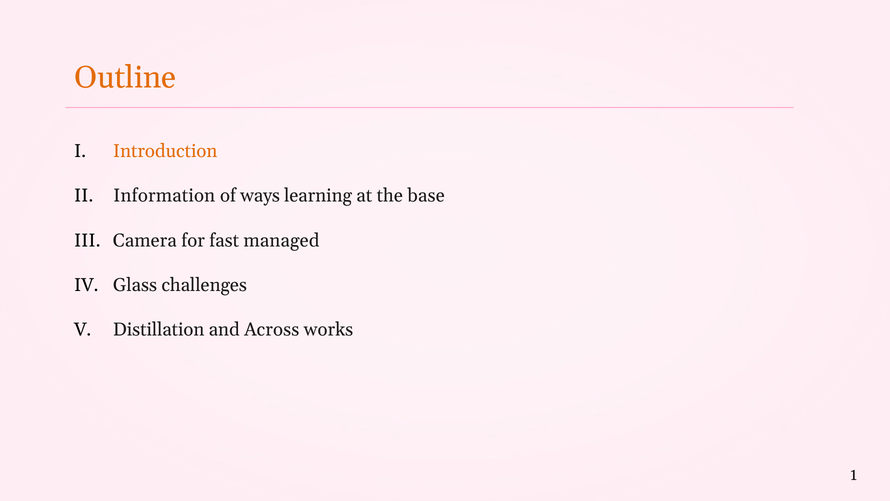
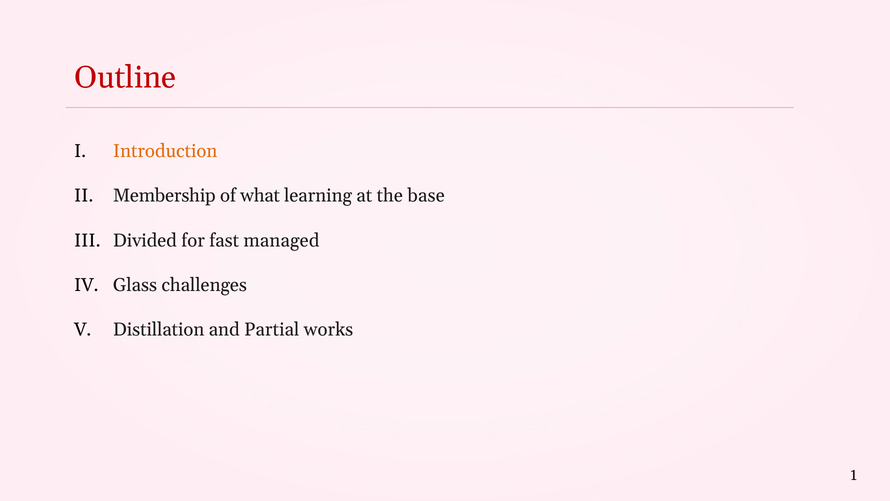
Outline colour: orange -> red
Information: Information -> Membership
ways: ways -> what
Camera: Camera -> Divided
Across: Across -> Partial
